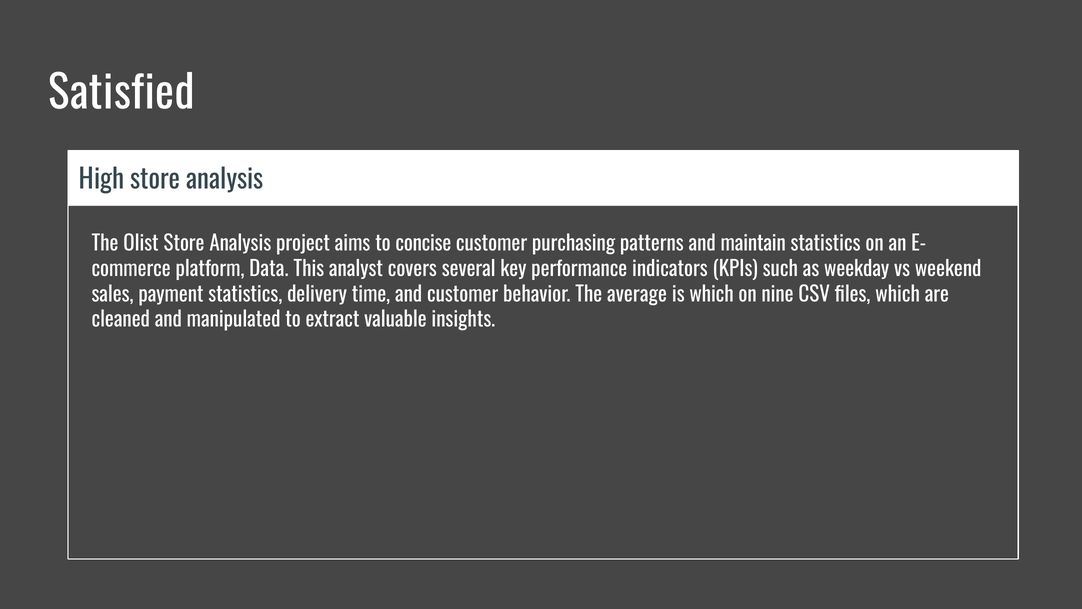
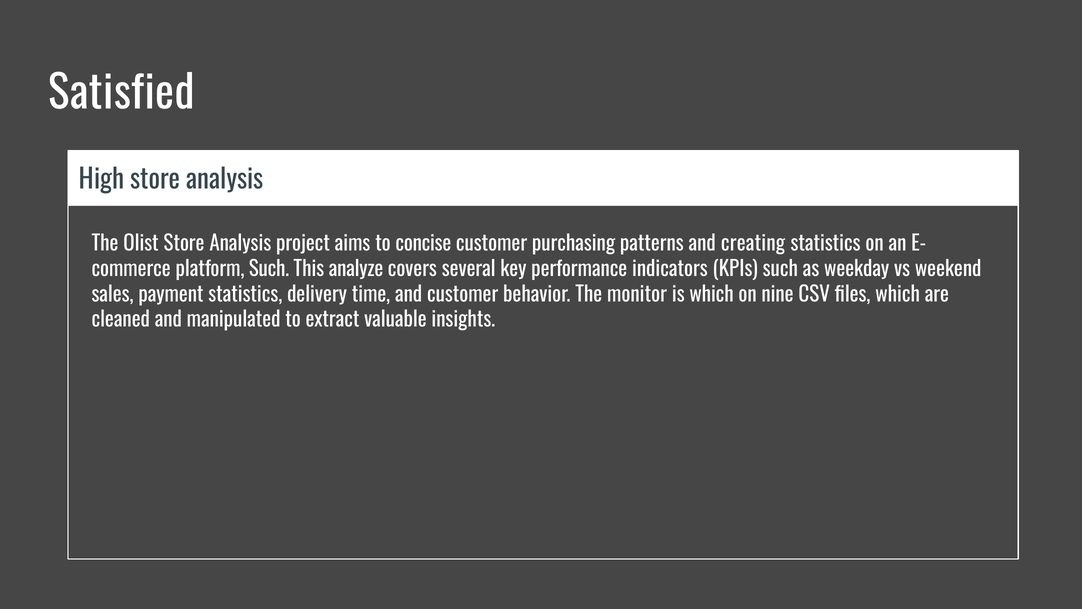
maintain: maintain -> creating
platform Data: Data -> Such
analyst: analyst -> analyze
average: average -> monitor
